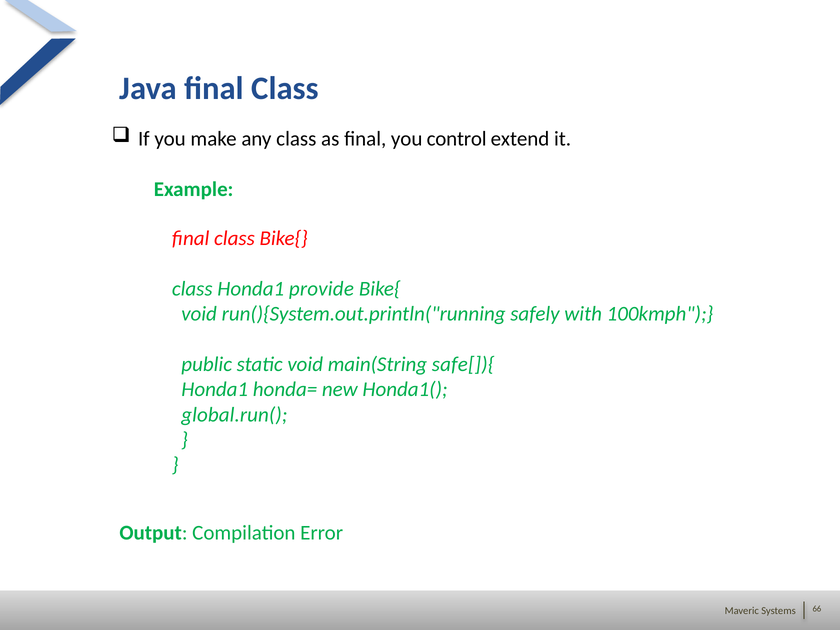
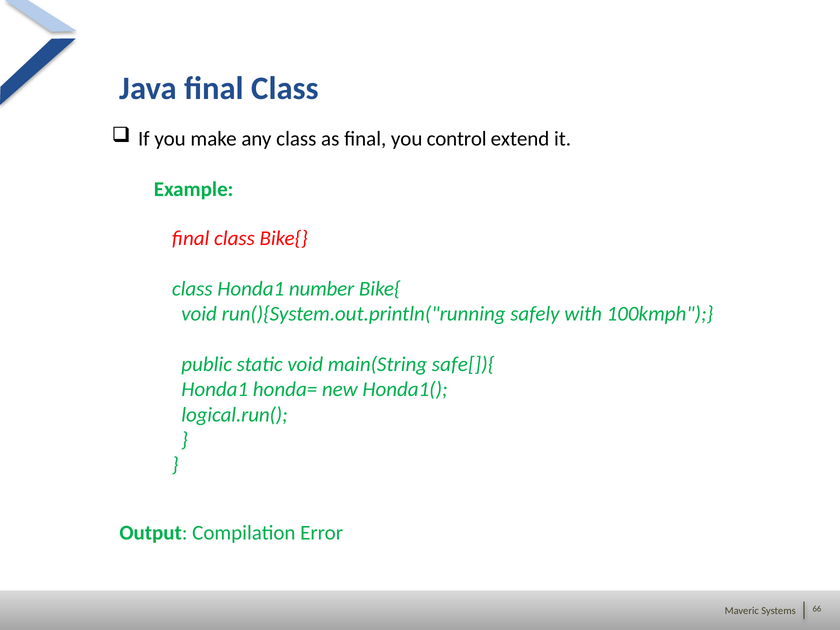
provide: provide -> number
global.run(: global.run( -> logical.run(
